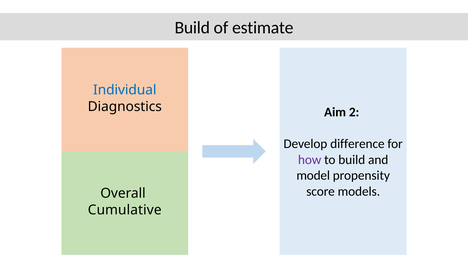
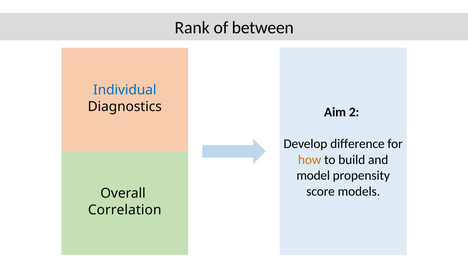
Build at (192, 28): Build -> Rank
estimate: estimate -> between
how colour: purple -> orange
Cumulative: Cumulative -> Correlation
